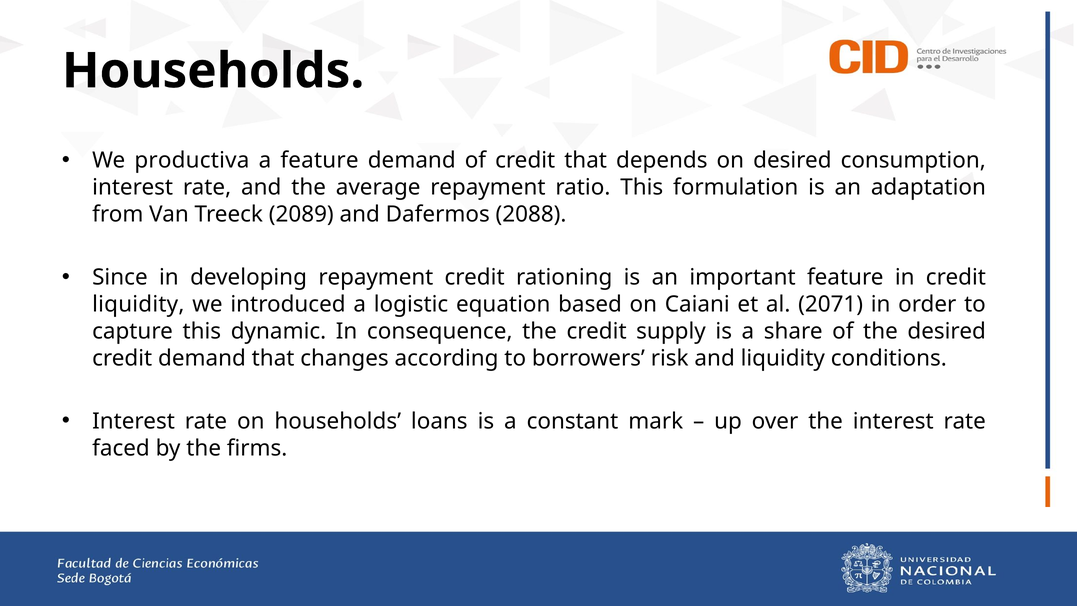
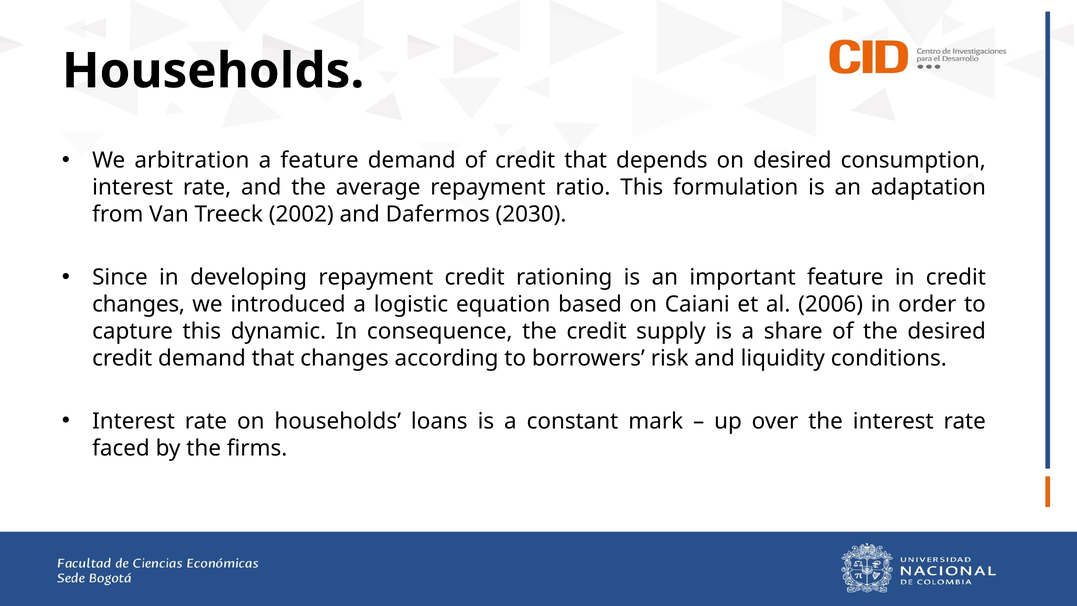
productiva: productiva -> arbitration
2089: 2089 -> 2002
2088: 2088 -> 2030
liquidity at (138, 304): liquidity -> changes
2071: 2071 -> 2006
